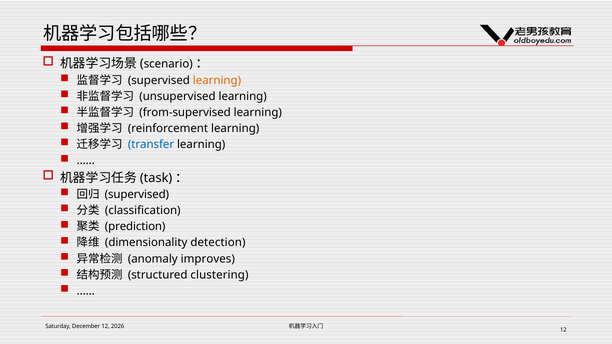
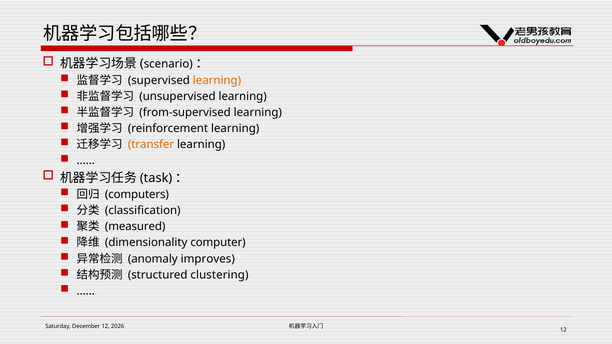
transfer colour: blue -> orange
supervised at (137, 195): supervised -> computers
prediction: prediction -> measured
detection: detection -> computer
